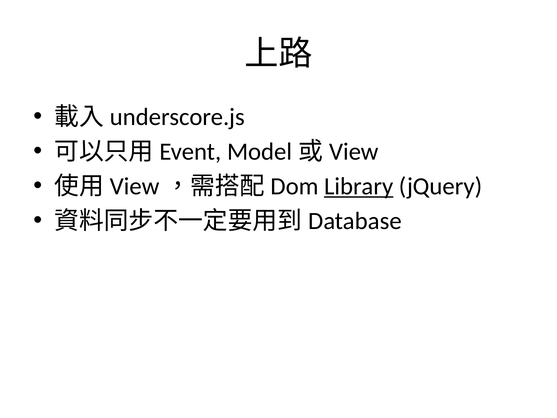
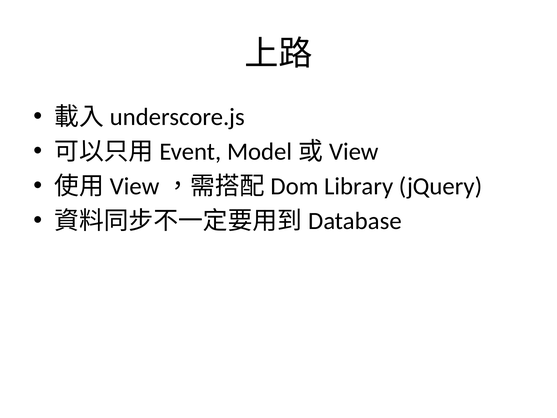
Library underline: present -> none
